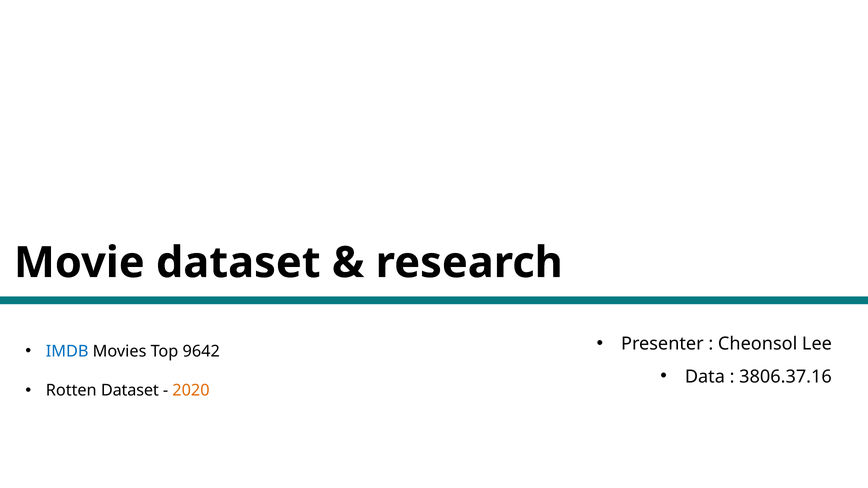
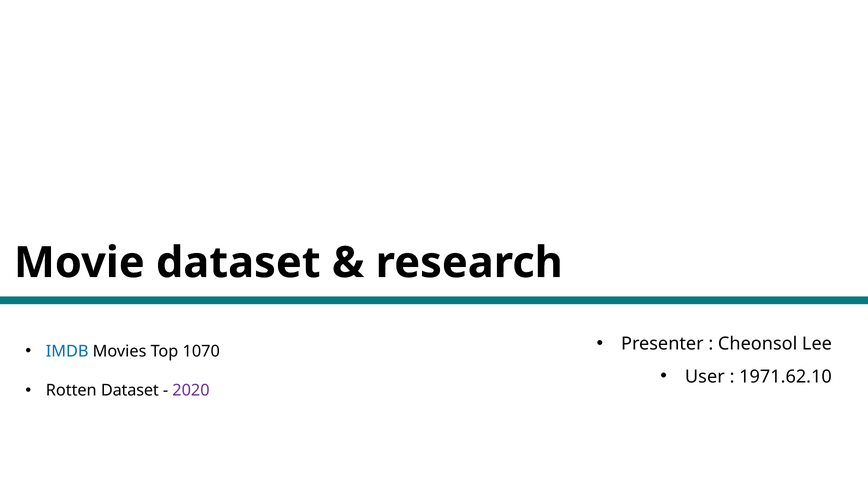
9642: 9642 -> 1070
Data: Data -> User
3806.37.16: 3806.37.16 -> 1971.62.10
2020 colour: orange -> purple
